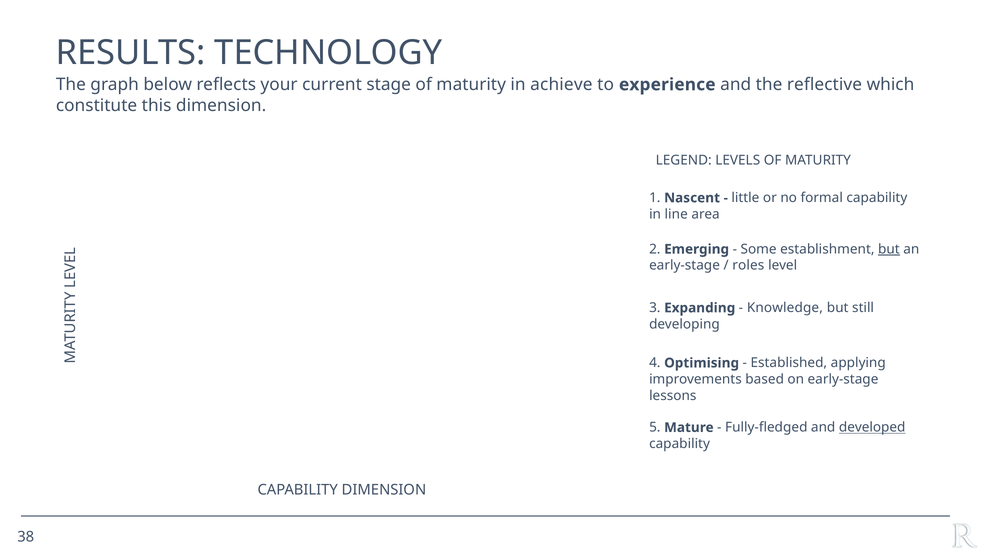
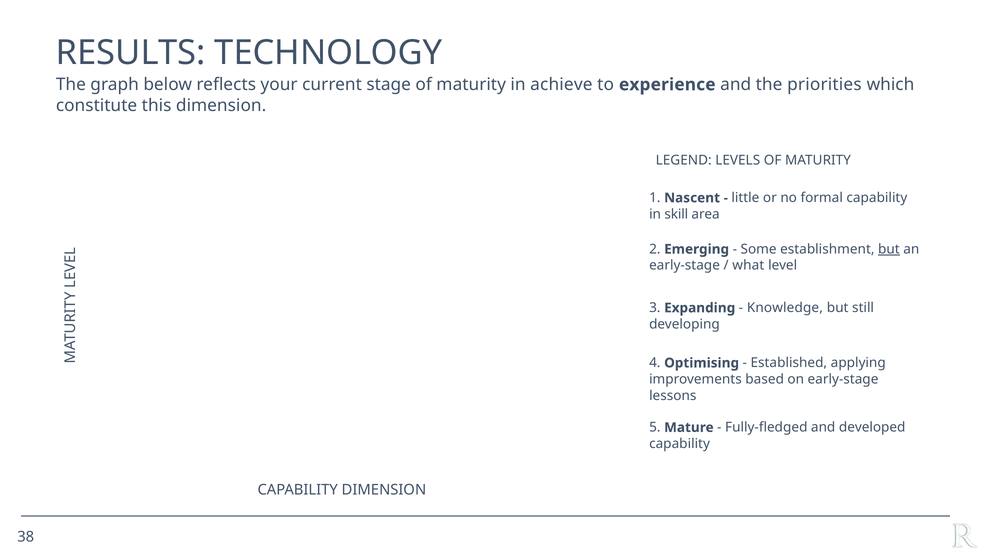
reflective: reflective -> priorities
line: line -> skill
roles: roles -> what
developed underline: present -> none
